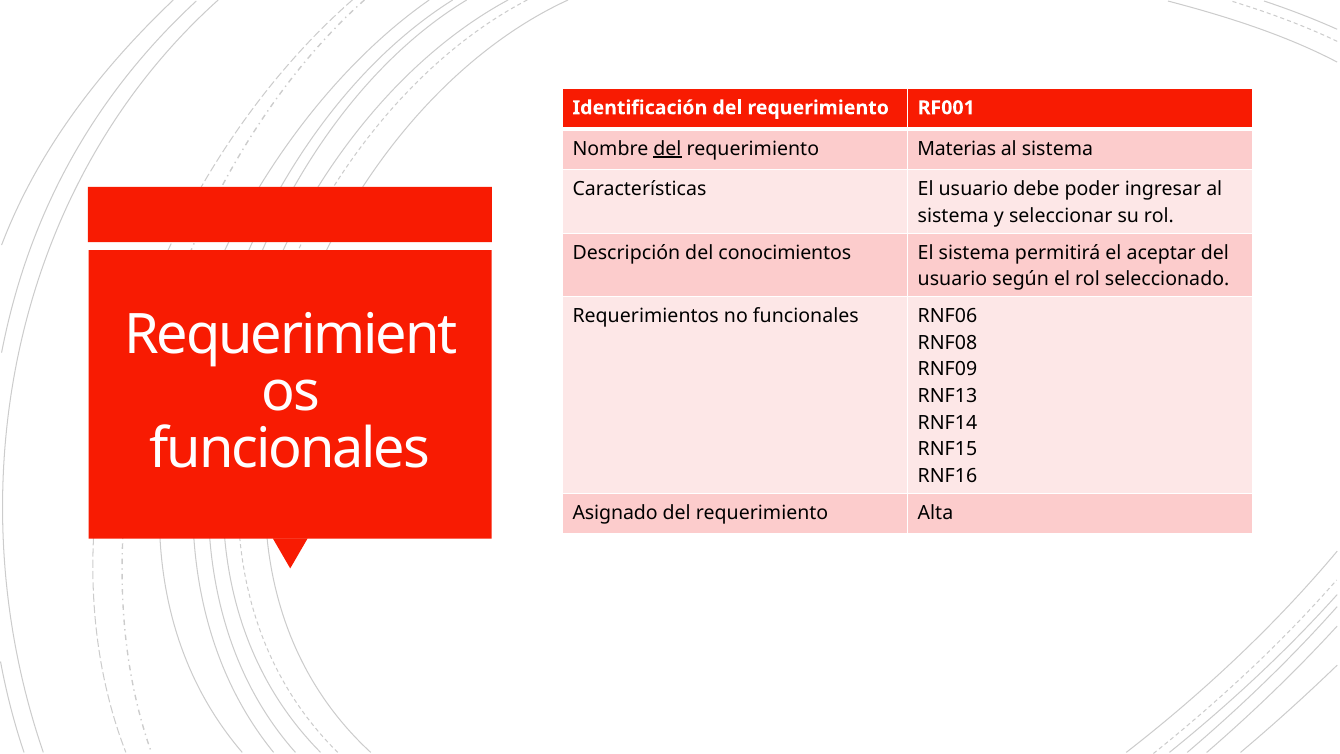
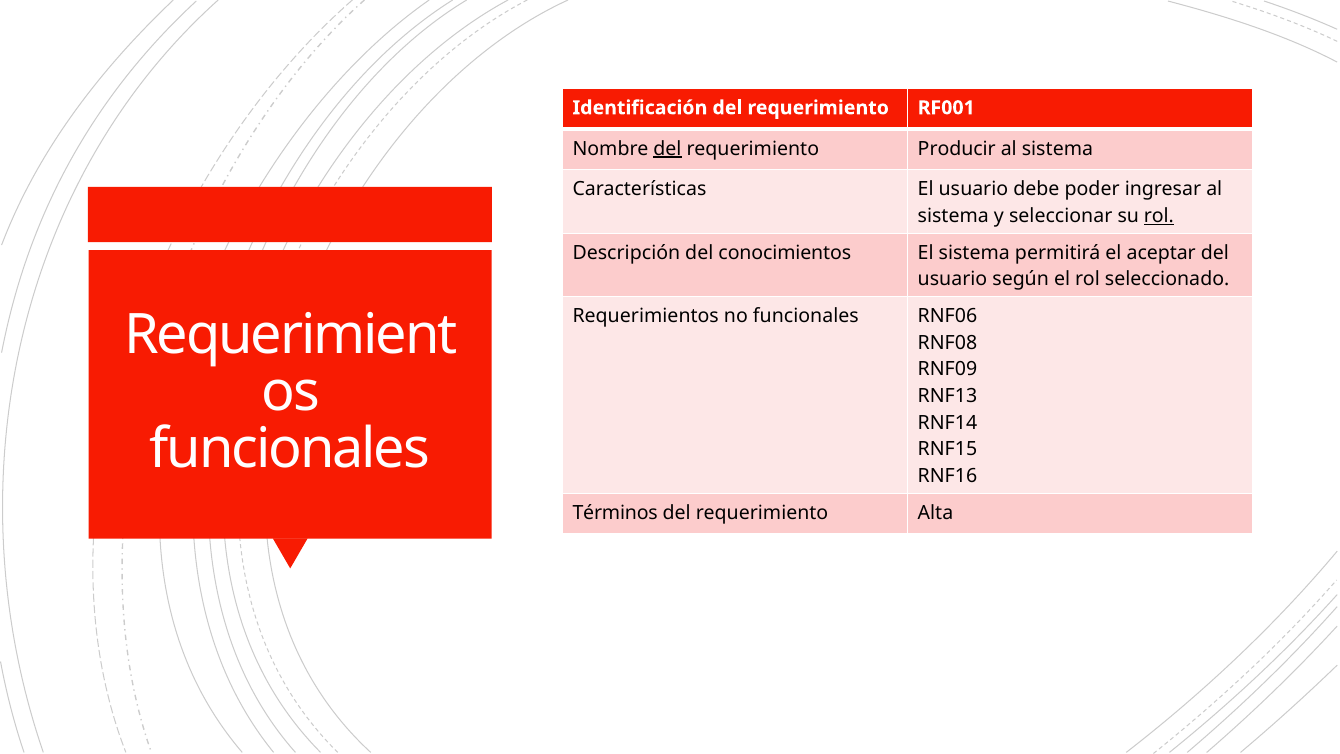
Materias: Materias -> Producir
rol at (1159, 216) underline: none -> present
Asignado: Asignado -> Términos
